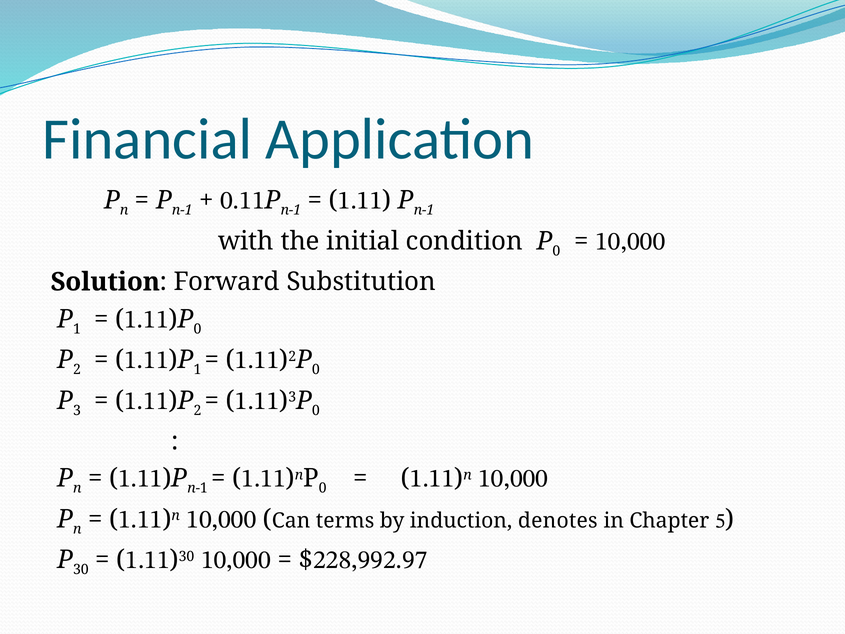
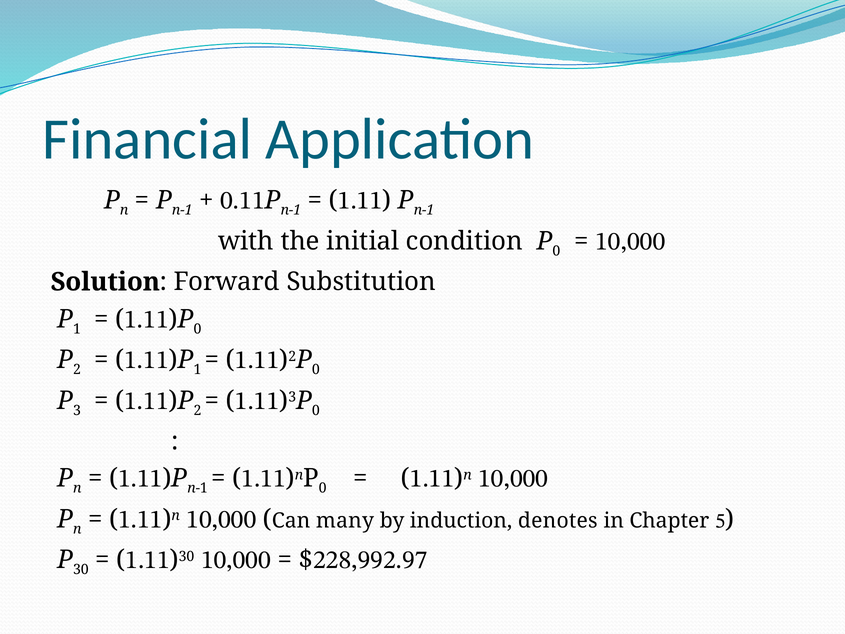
terms: terms -> many
